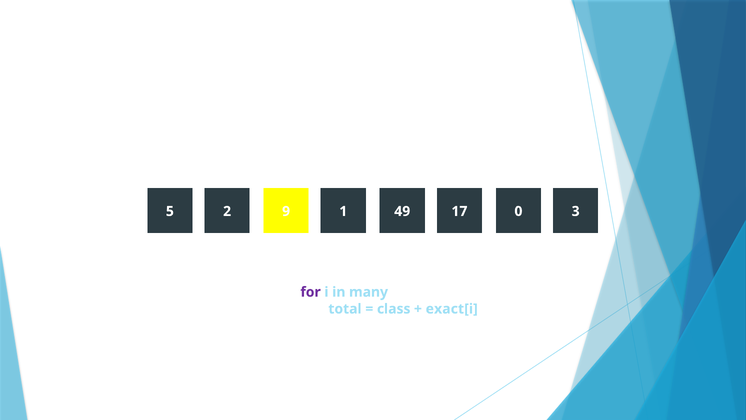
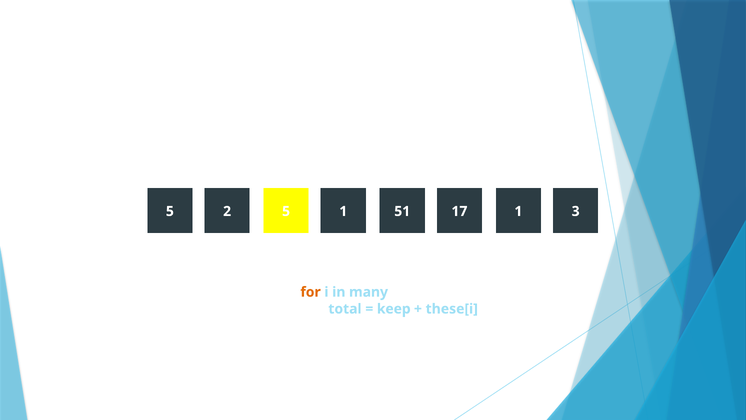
2 9: 9 -> 5
49: 49 -> 51
17 0: 0 -> 1
for colour: purple -> orange
class: class -> keep
exact[i: exact[i -> these[i
